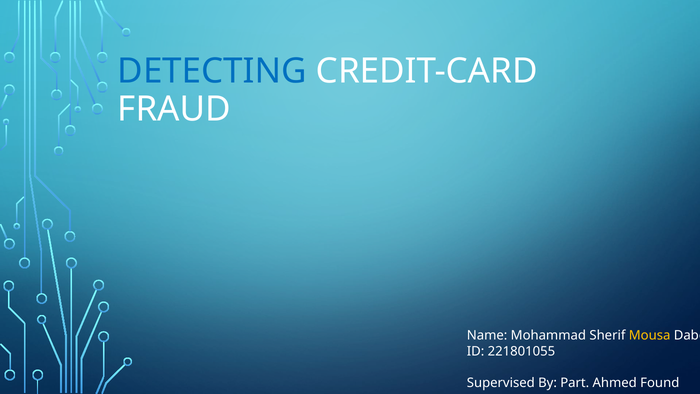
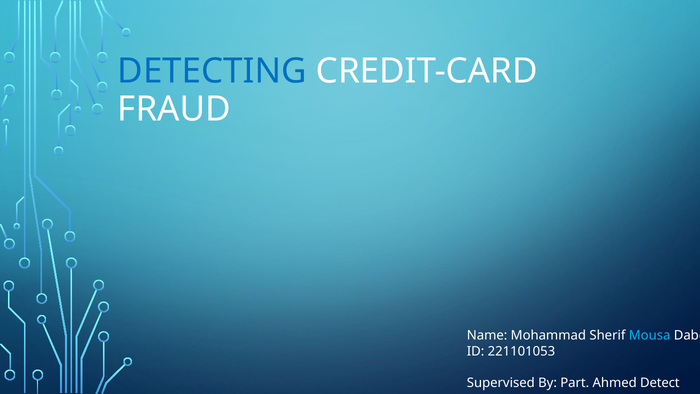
Mousa colour: yellow -> light blue
221801055: 221801055 -> 221101053
Found: Found -> Detect
